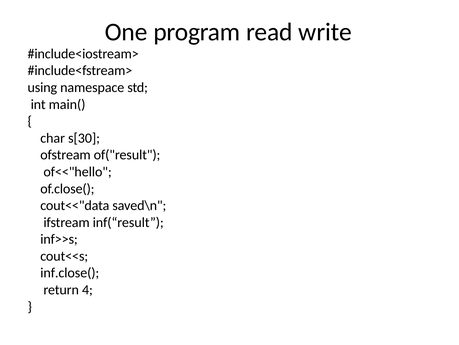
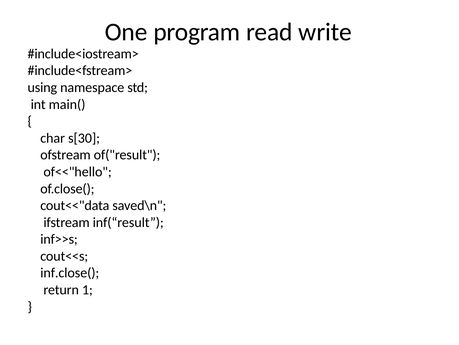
4: 4 -> 1
